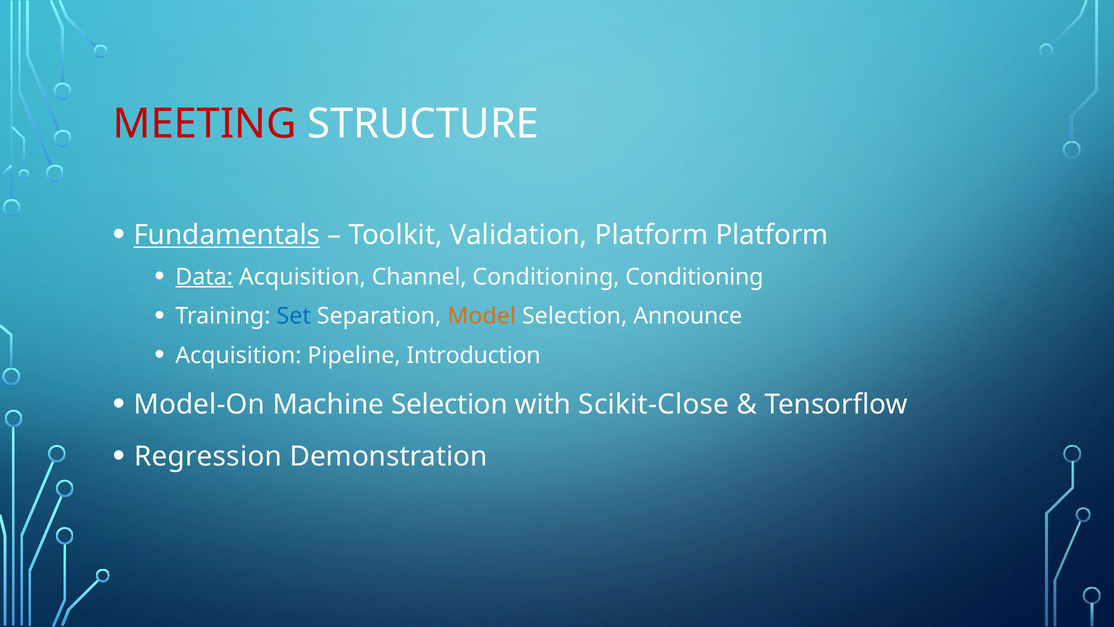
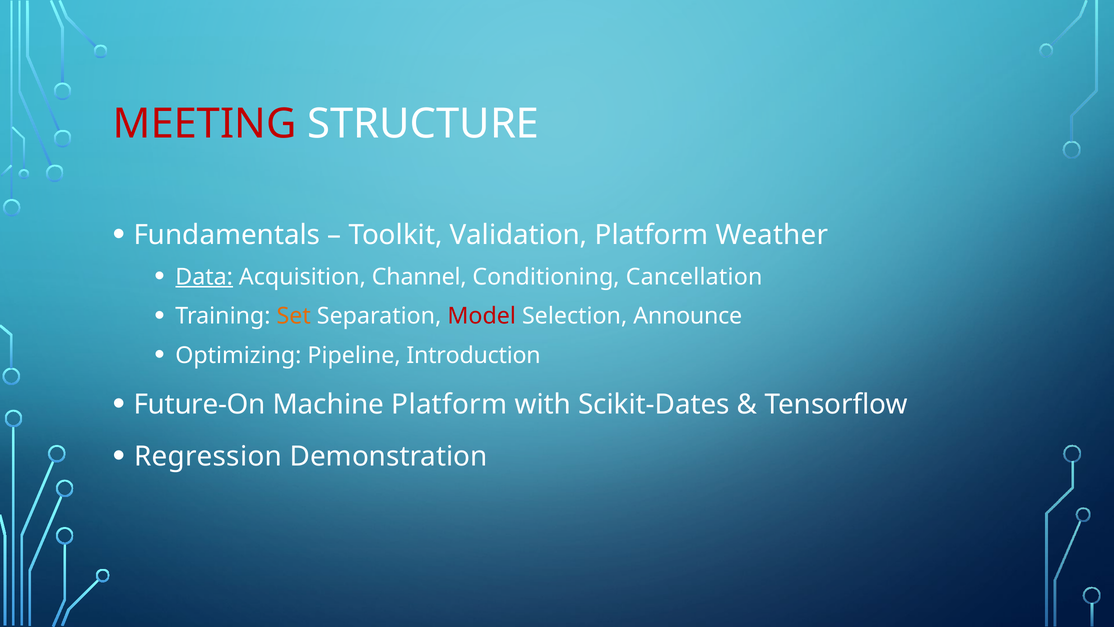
Fundamentals underline: present -> none
Platform Platform: Platform -> Weather
Conditioning Conditioning: Conditioning -> Cancellation
Set colour: blue -> orange
Model colour: orange -> red
Acquisition at (238, 355): Acquisition -> Optimizing
Model-On: Model-On -> Future-On
Machine Selection: Selection -> Platform
Scikit-Close: Scikit-Close -> Scikit-Dates
